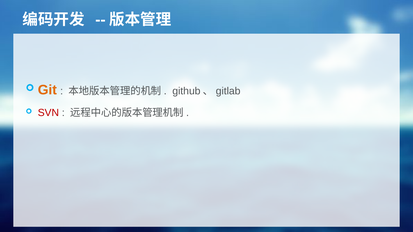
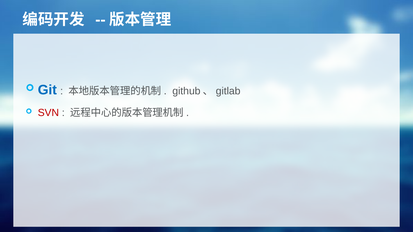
Git colour: orange -> blue
